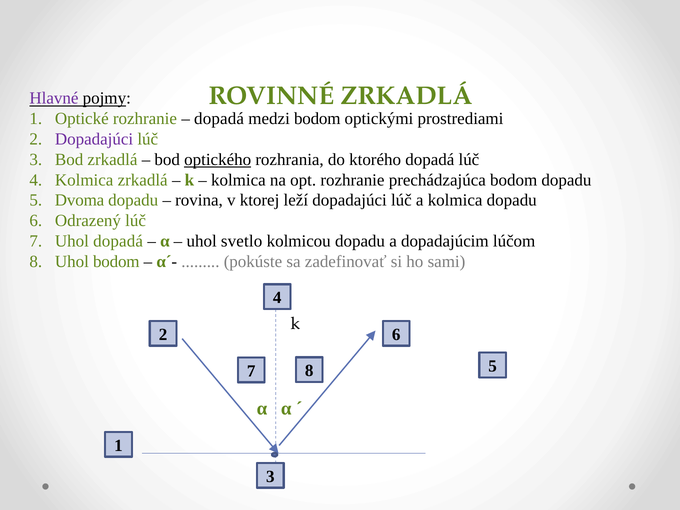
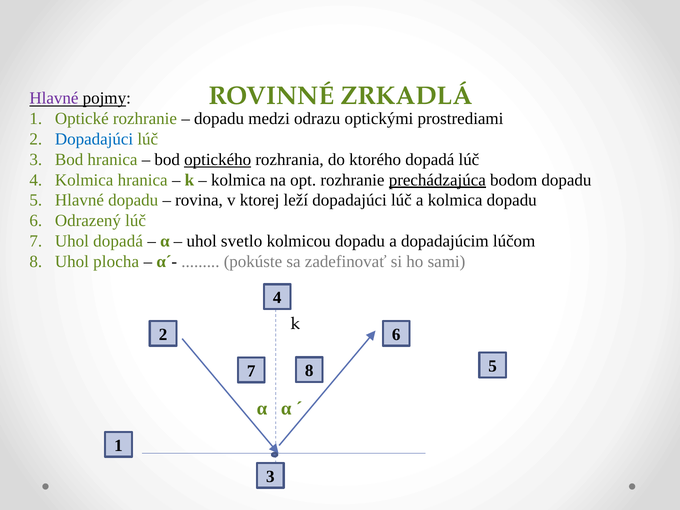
dopadá at (219, 119): dopadá -> dopadu
medzi bodom: bodom -> odrazu
Dopadajúci at (94, 139) colour: purple -> blue
Bod zrkadlá: zrkadlá -> hranica
Kolmica zrkadlá: zrkadlá -> hranica
prechádzajúca underline: none -> present
5 Dvoma: Dvoma -> Hlavné
Uhol bodom: bodom -> plocha
